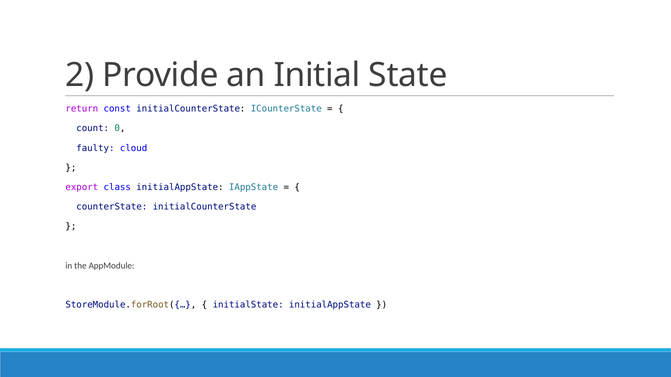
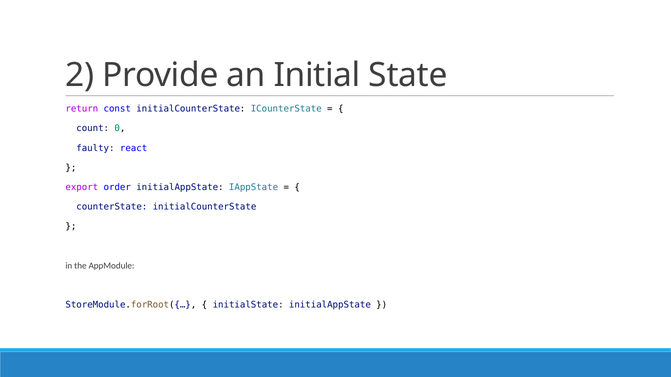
cloud: cloud -> react
class: class -> order
